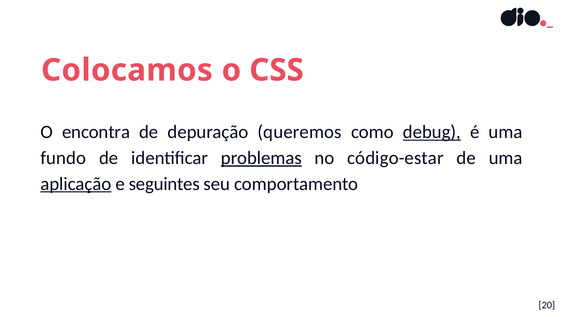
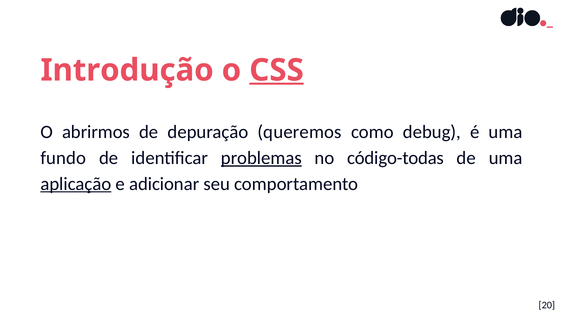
Colocamos: Colocamos -> Introdução
CSS underline: none -> present
encontra: encontra -> abrirmos
debug underline: present -> none
código-estar: código-estar -> código-todas
seguintes: seguintes -> adicionar
